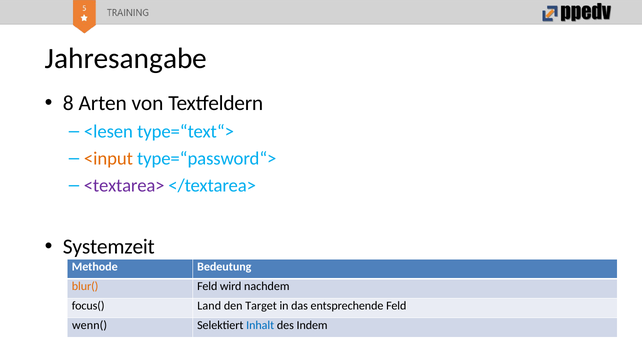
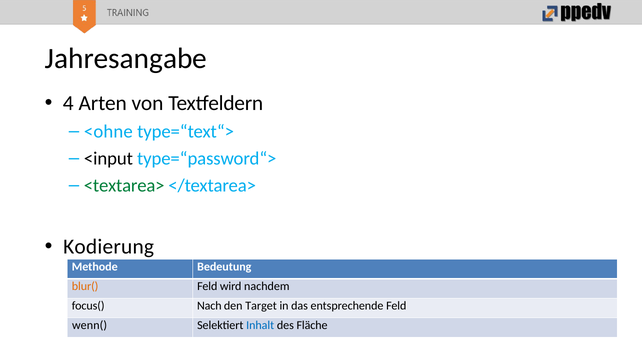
8: 8 -> 4
<lesen: <lesen -> <ohne
<input colour: orange -> black
<textarea> colour: purple -> green
Systemzeit: Systemzeit -> Kodierung
Land: Land -> Nach
Indem: Indem -> Fläche
